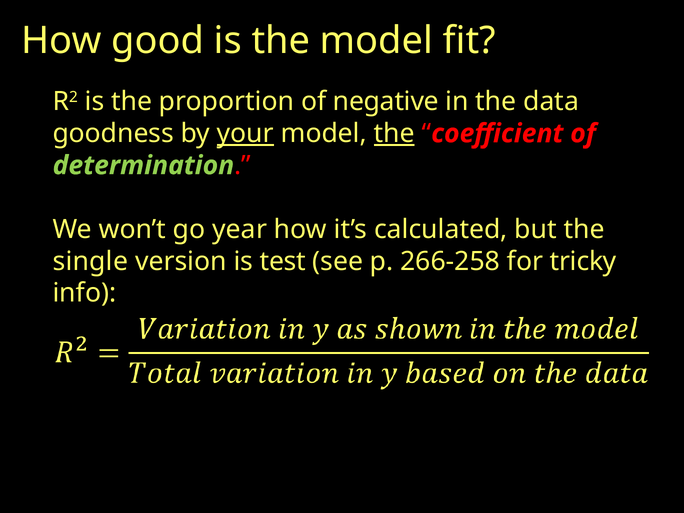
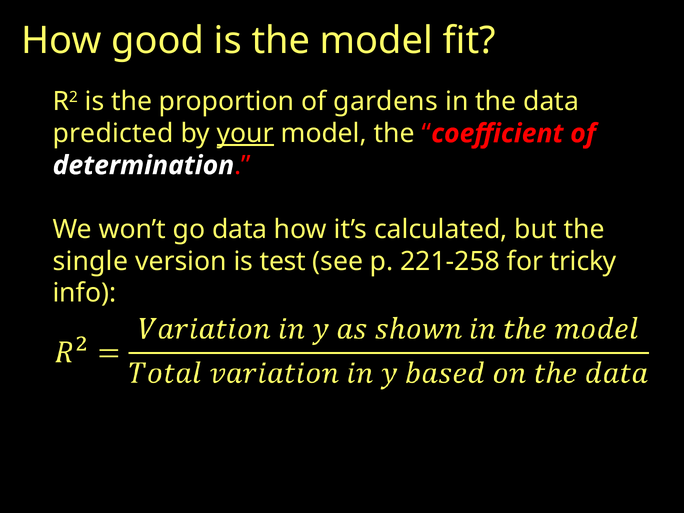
negative: negative -> gardens
goodness: goodness -> predicted
the at (394, 134) underline: present -> none
determination colour: light green -> white
go year: year -> data
266-258: 266-258 -> 221-258
